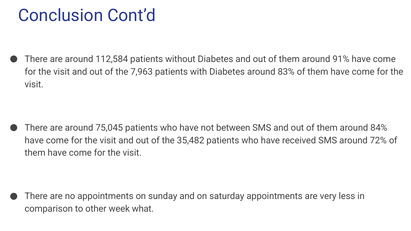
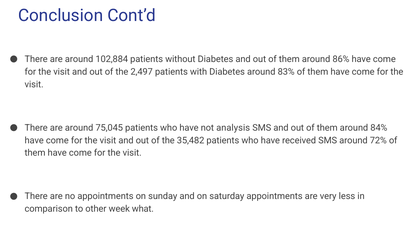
112,584: 112,584 -> 102,884
91%: 91% -> 86%
7,963: 7,963 -> 2,497
between: between -> analysis
